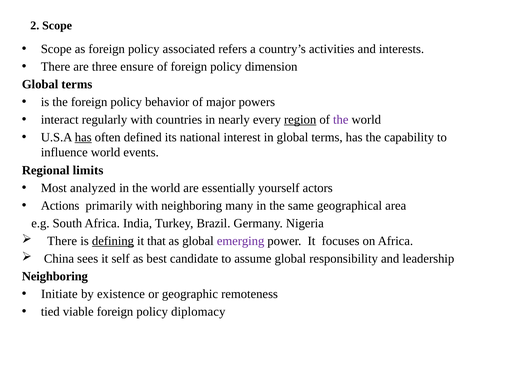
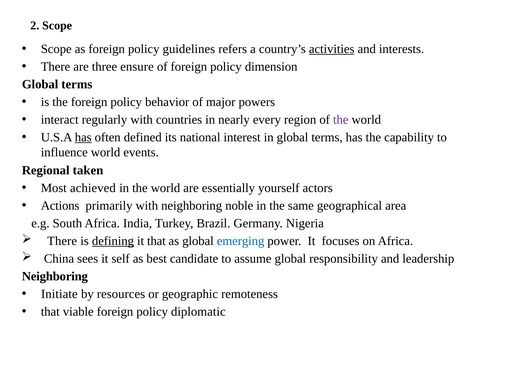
associated: associated -> guidelines
activities underline: none -> present
region underline: present -> none
limits: limits -> taken
analyzed: analyzed -> achieved
many: many -> noble
emerging colour: purple -> blue
existence: existence -> resources
tied at (50, 311): tied -> that
diplomacy: diplomacy -> diplomatic
